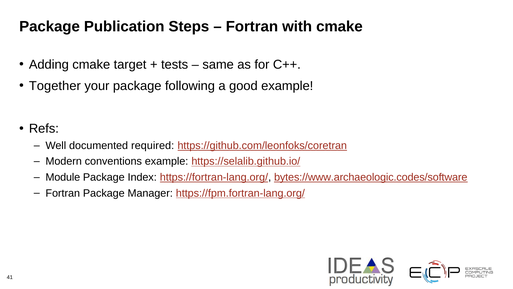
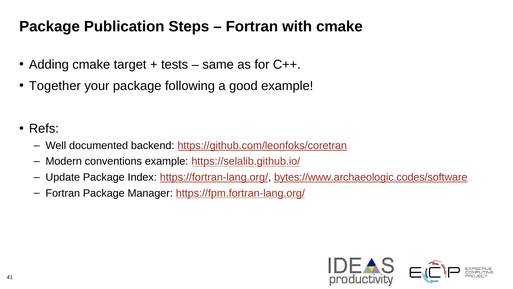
required: required -> backend
Module: Module -> Update
